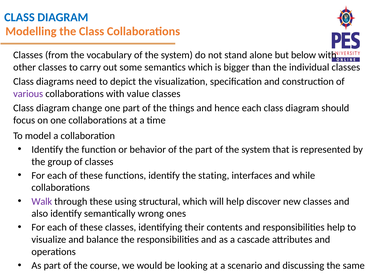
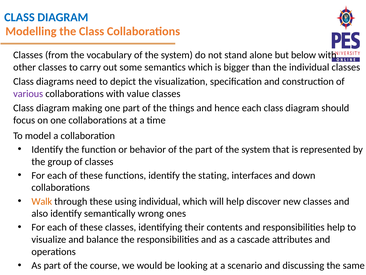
change: change -> making
while: while -> down
Walk colour: purple -> orange
using structural: structural -> individual
